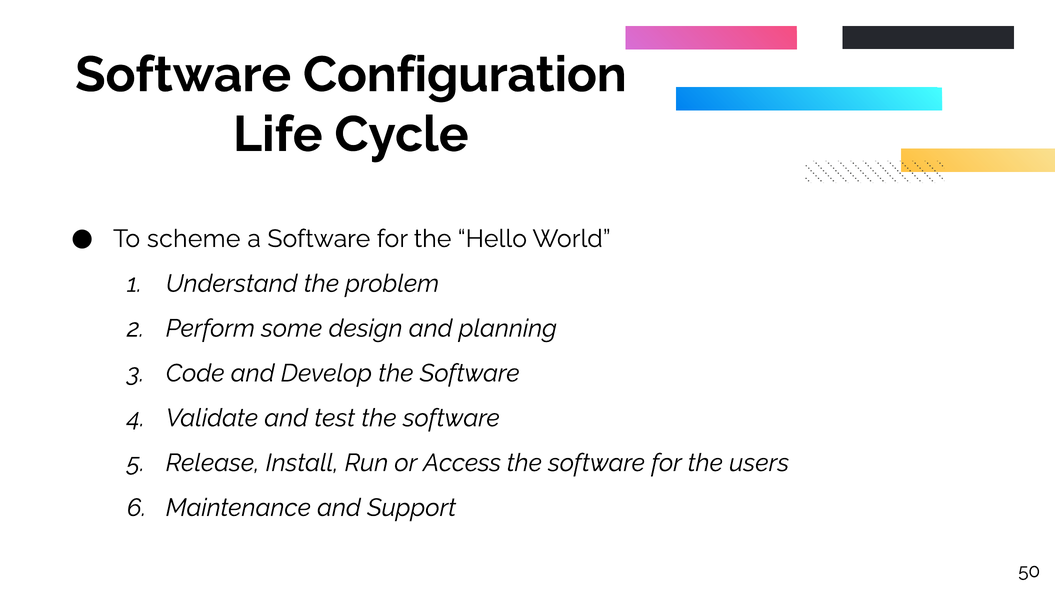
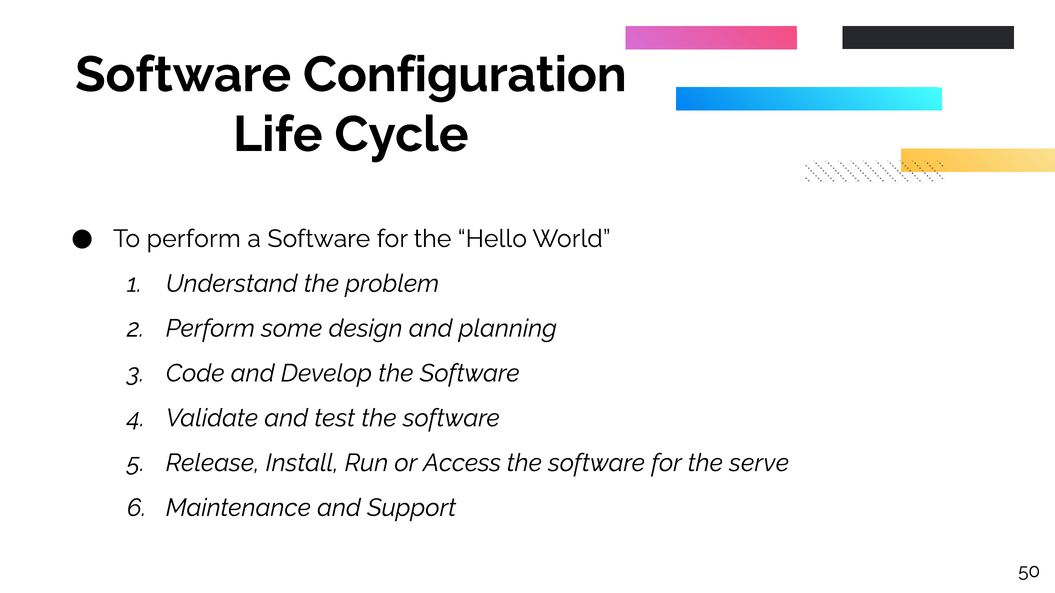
To scheme: scheme -> perform
users: users -> serve
